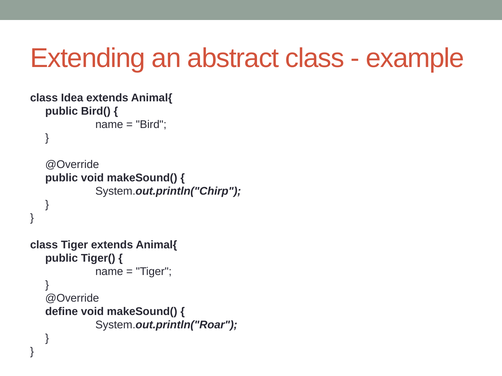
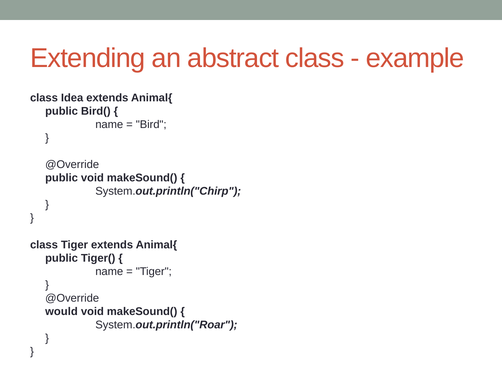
define: define -> would
